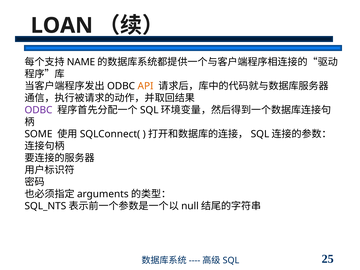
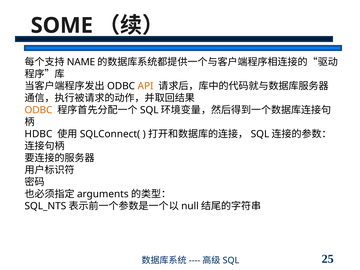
LOAN: LOAN -> SOME
ODBC at (38, 110) colour: purple -> orange
SOME: SOME -> HDBC
